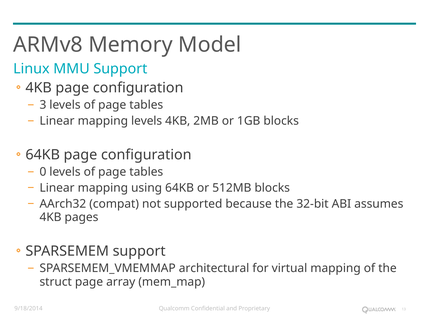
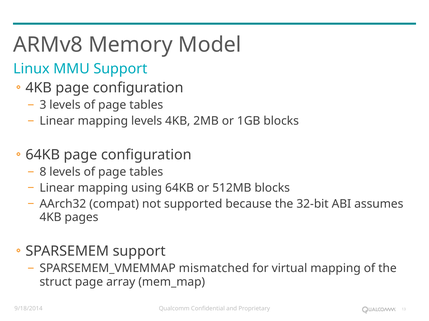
0: 0 -> 8
architectural: architectural -> mismatched
